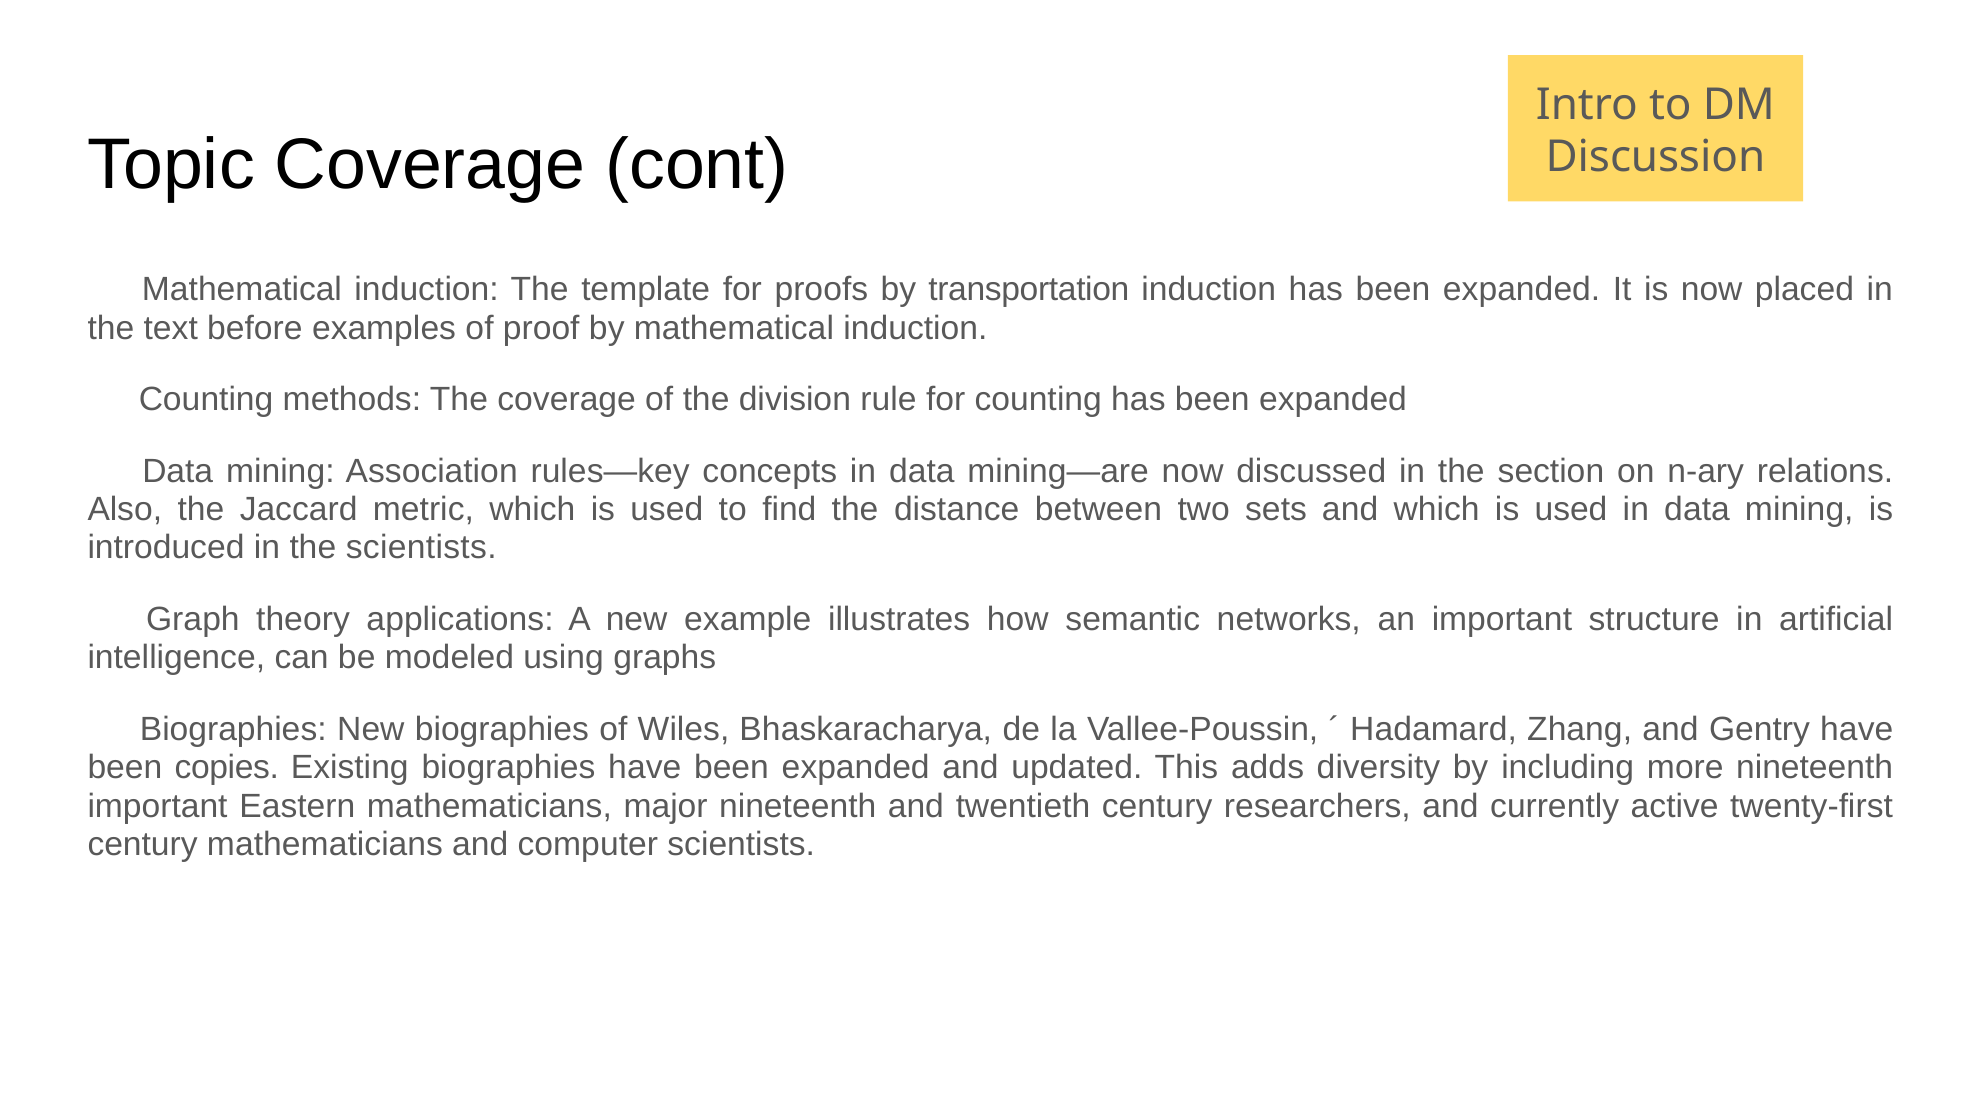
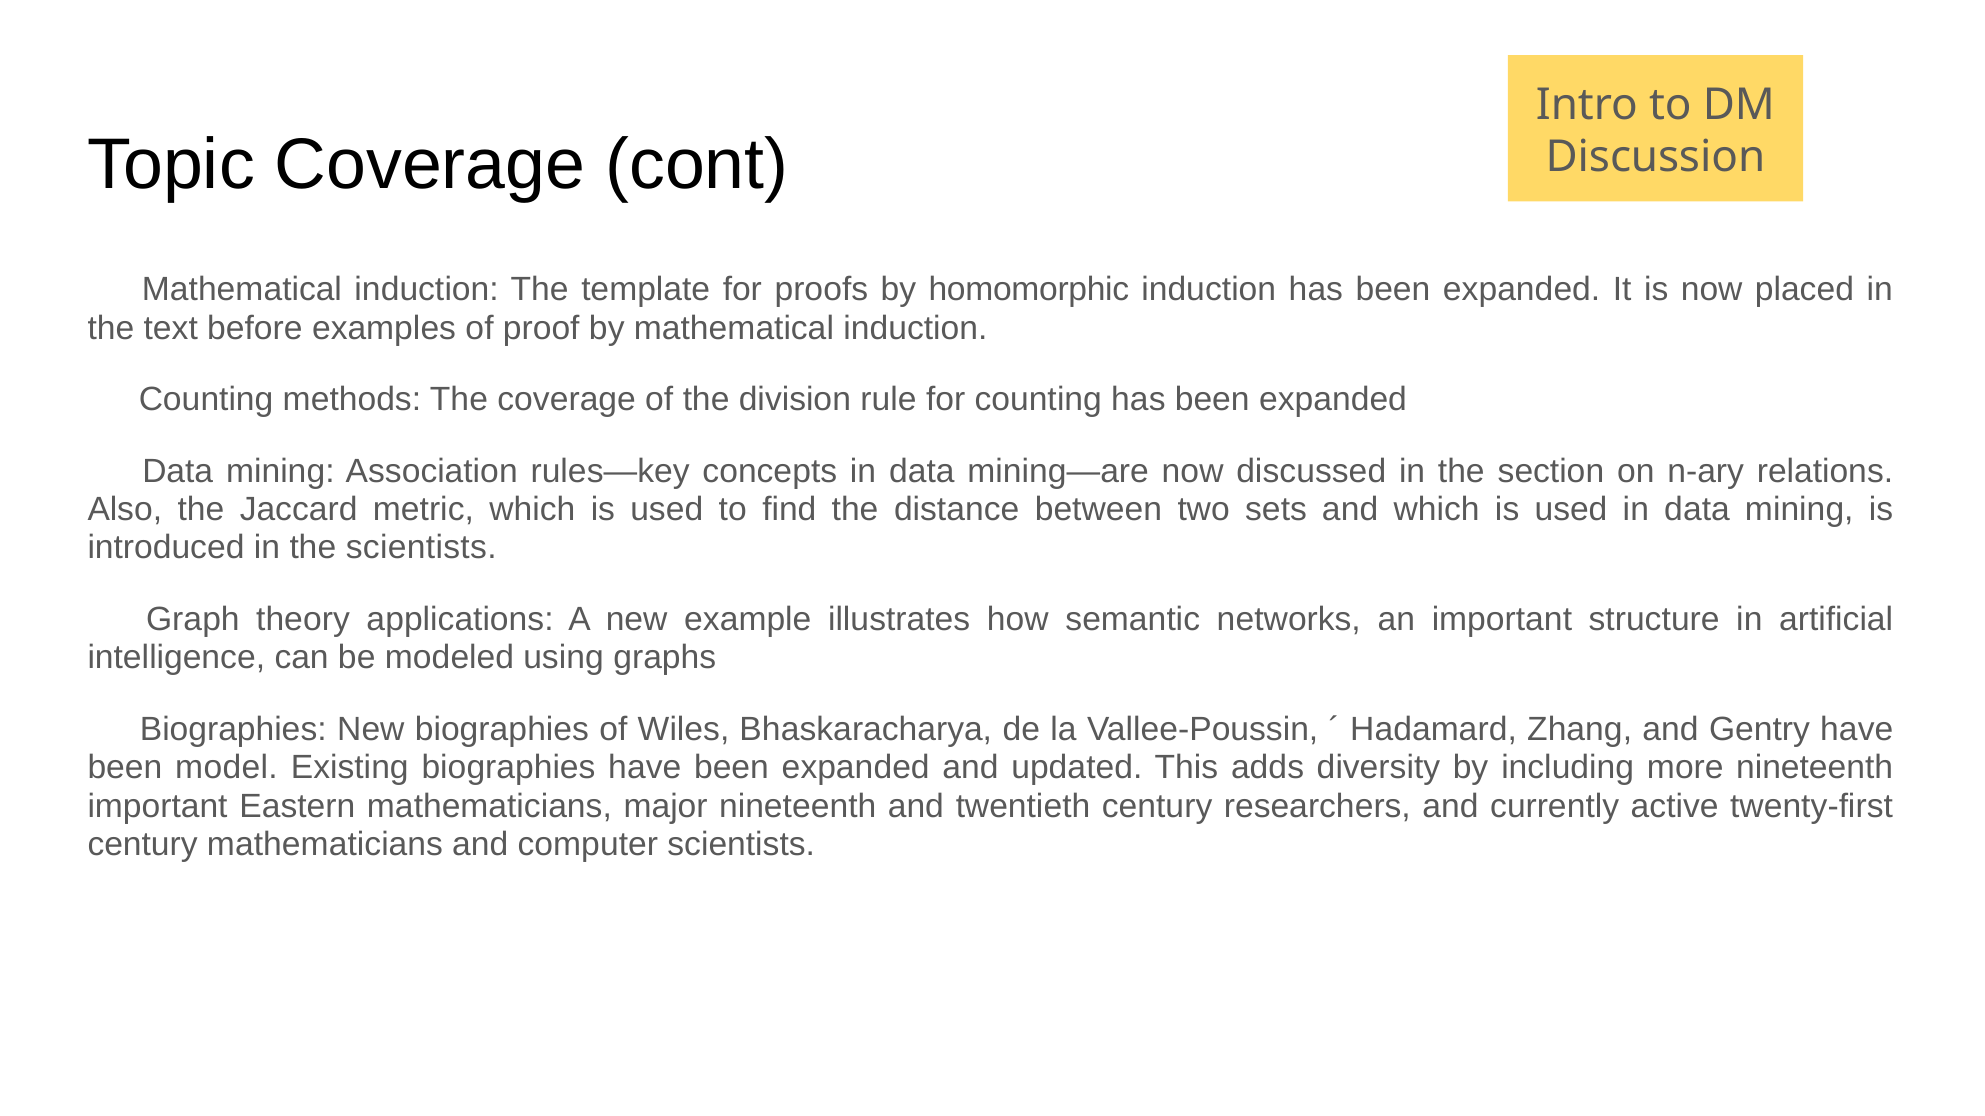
transportation: transportation -> homomorphic
copies: copies -> model
